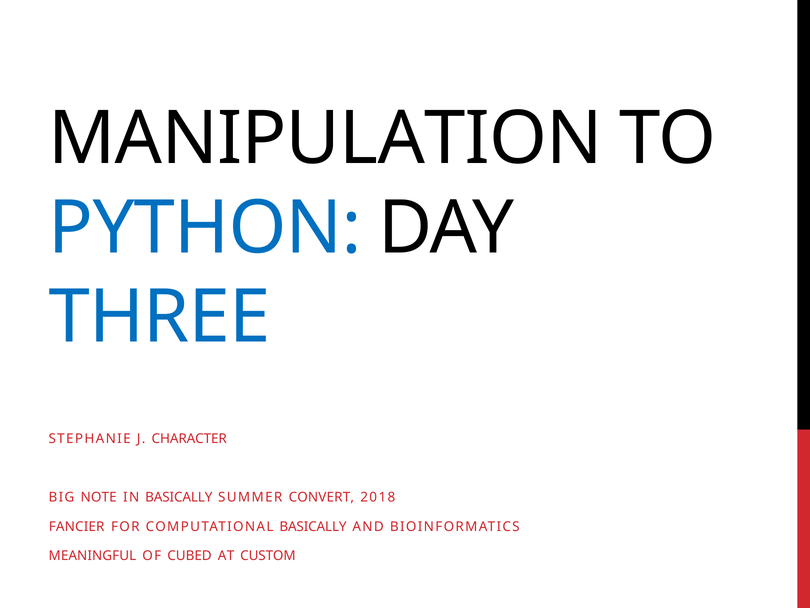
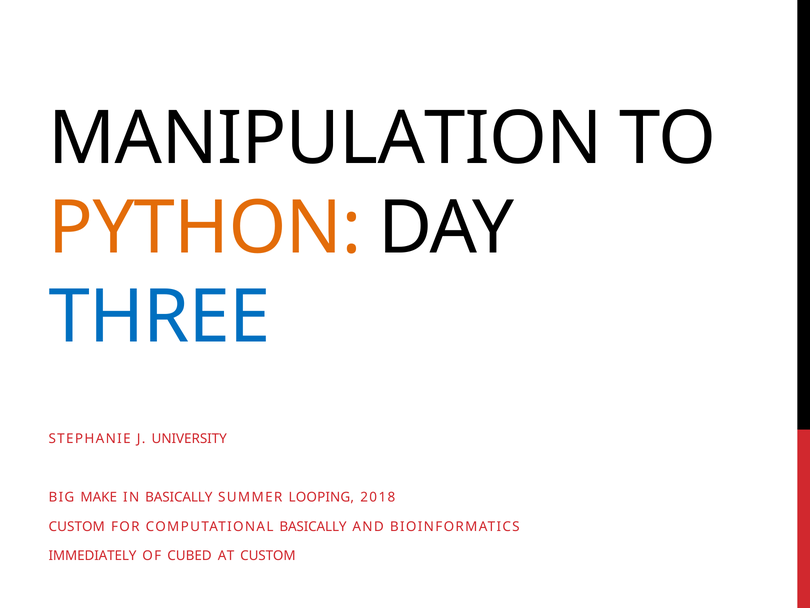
PYTHON colour: blue -> orange
CHARACTER: CHARACTER -> UNIVERSITY
NOTE: NOTE -> MAKE
CONVERT: CONVERT -> LOOPING
FANCIER at (77, 526): FANCIER -> CUSTOM
MEANINGFUL: MEANINGFUL -> IMMEDIATELY
